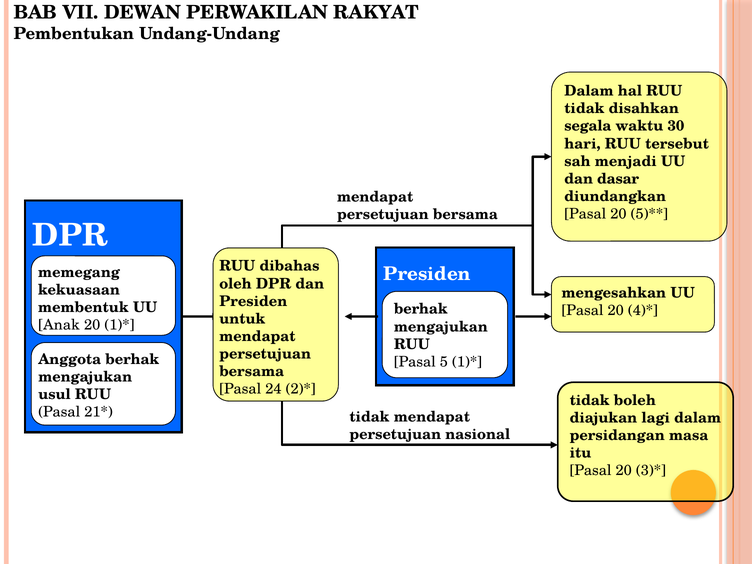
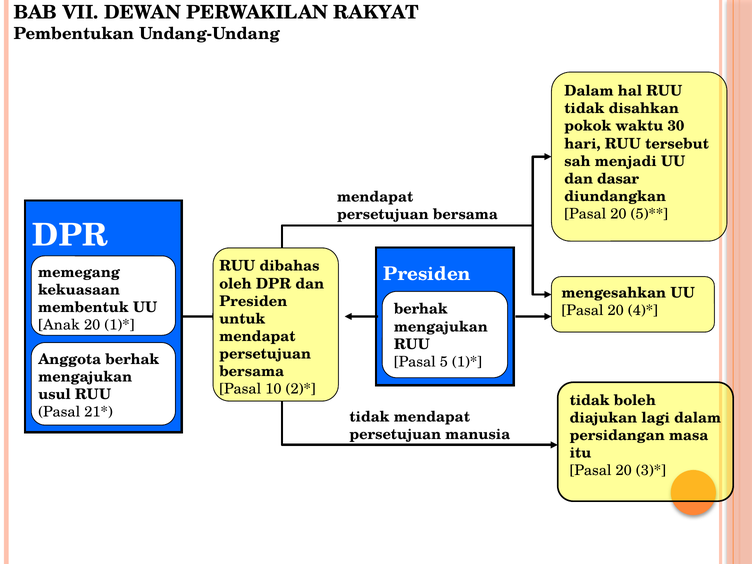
segala: segala -> pokok
24: 24 -> 10
nasional: nasional -> manusia
